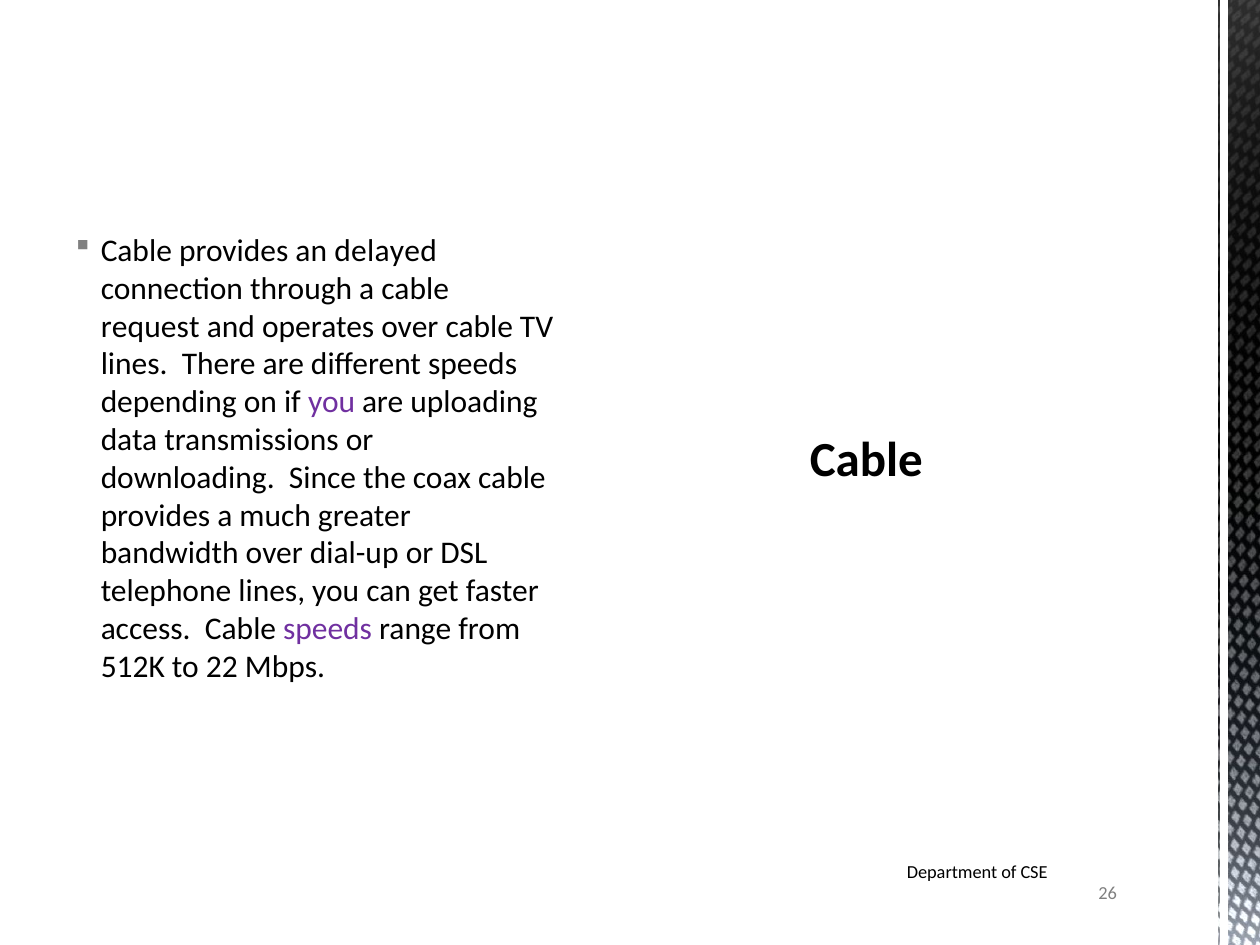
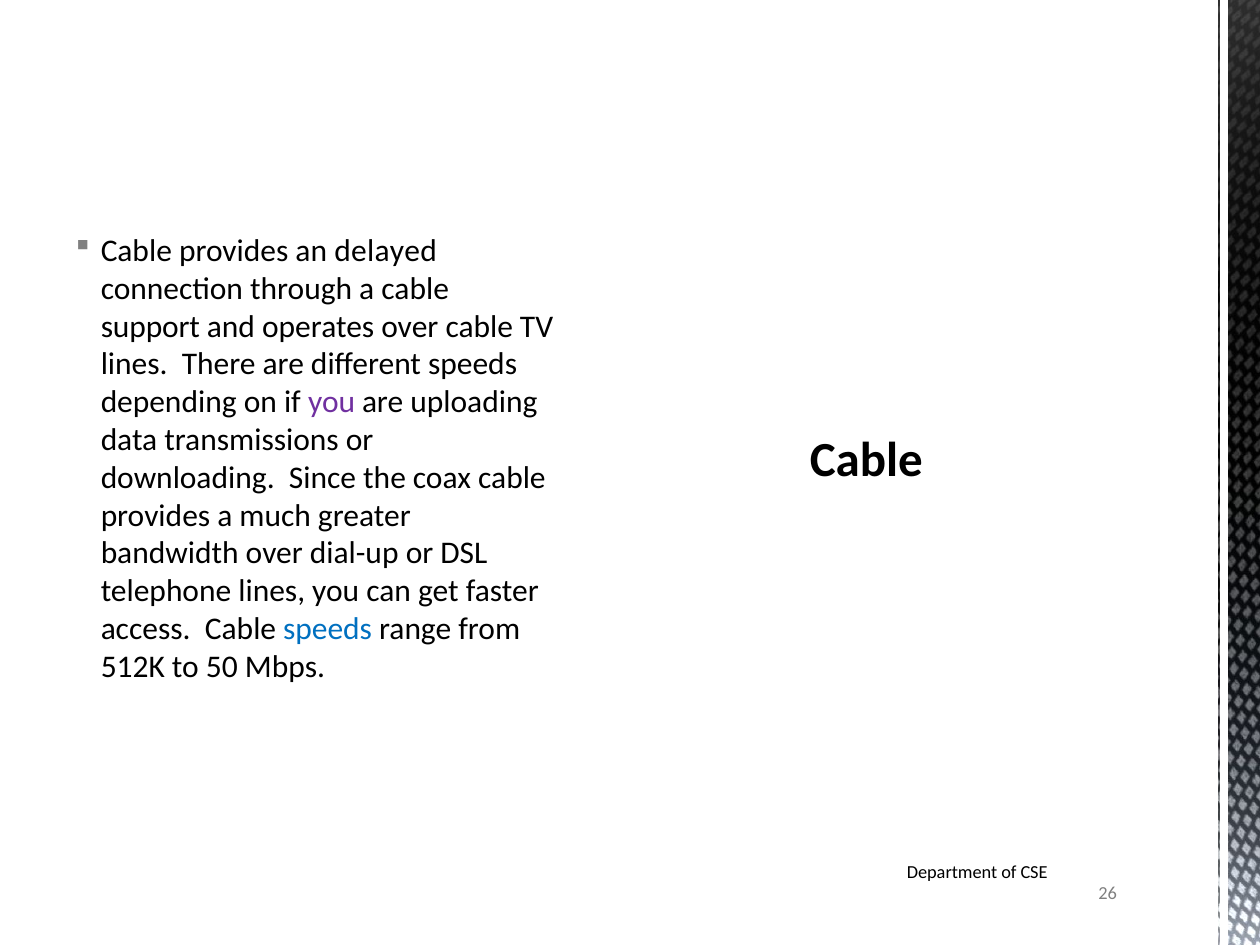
request: request -> support
speeds at (328, 629) colour: purple -> blue
22: 22 -> 50
